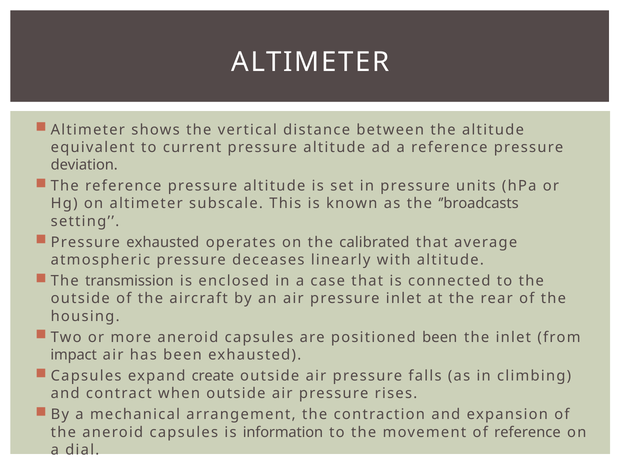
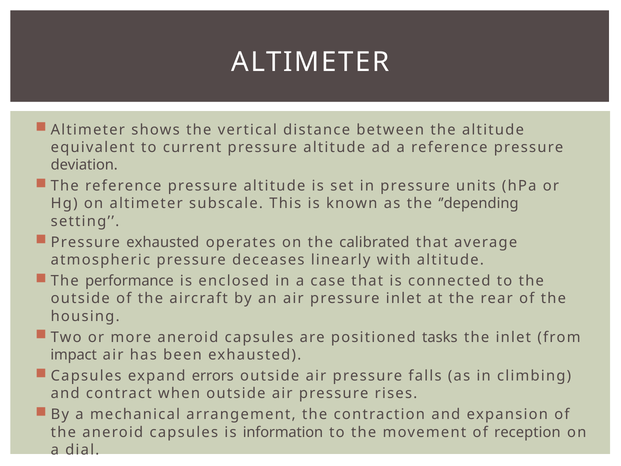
’broadcasts: ’broadcasts -> ’depending
transmission: transmission -> performance
positioned been: been -> tasks
create: create -> errors
of reference: reference -> reception
